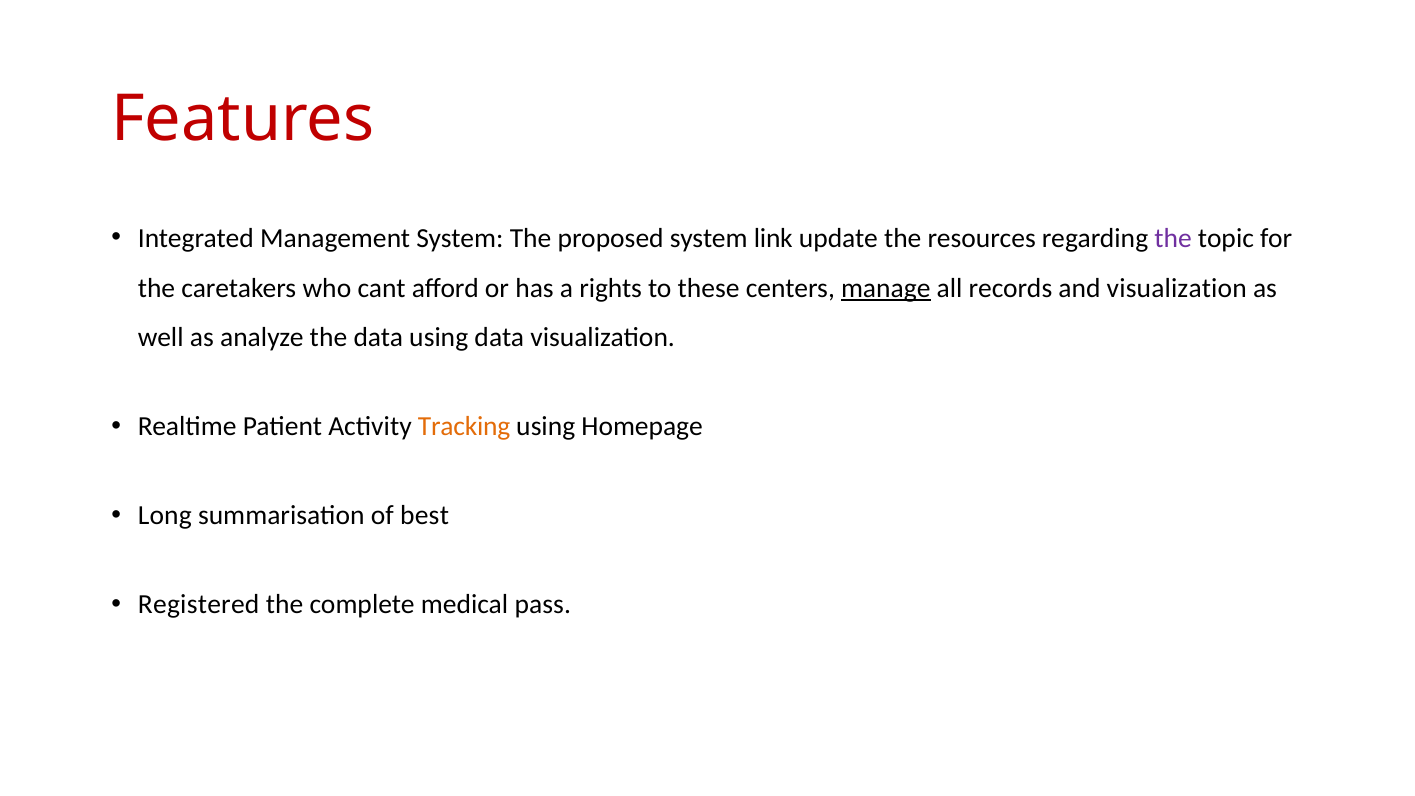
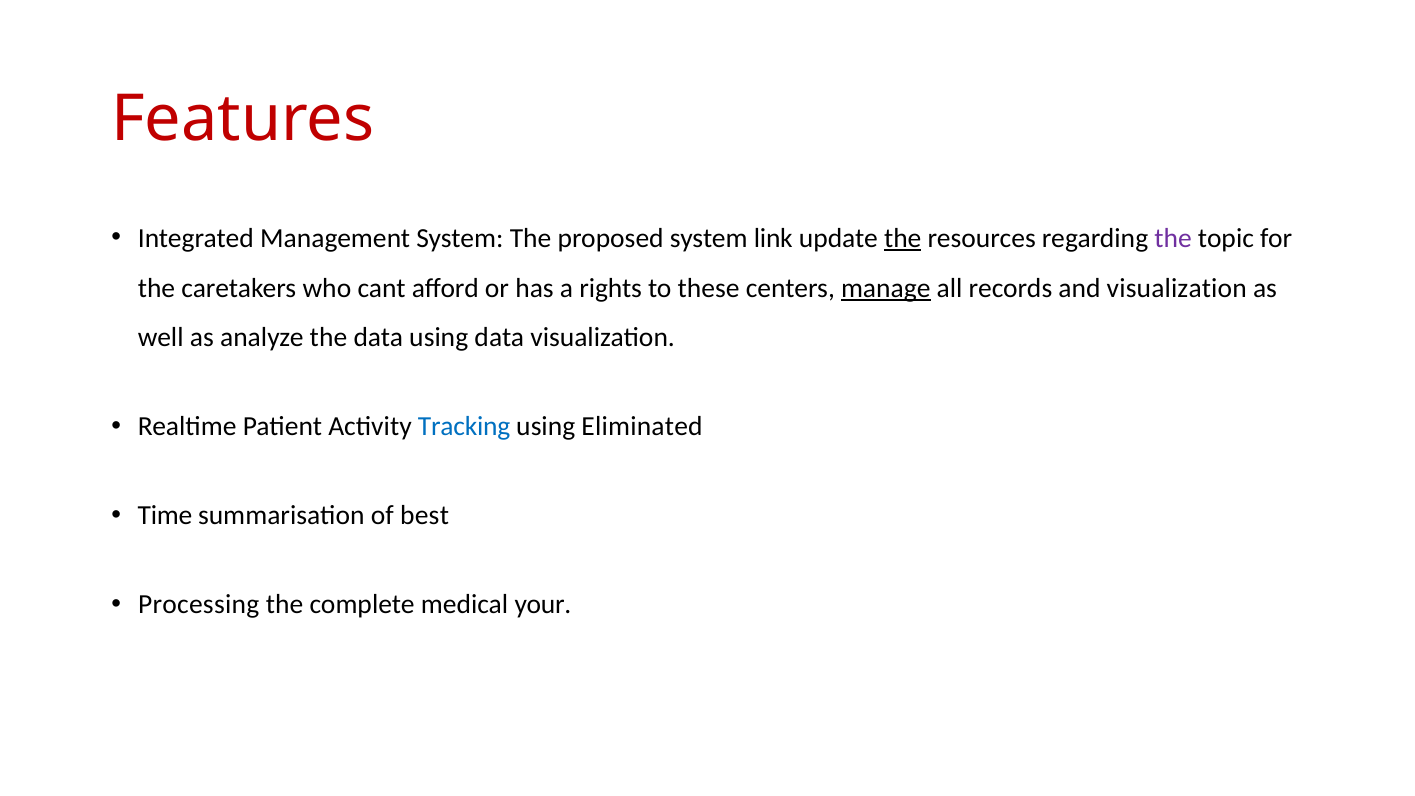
the at (903, 238) underline: none -> present
Tracking colour: orange -> blue
Homepage: Homepage -> Eliminated
Long: Long -> Time
Registered: Registered -> Processing
pass: pass -> your
